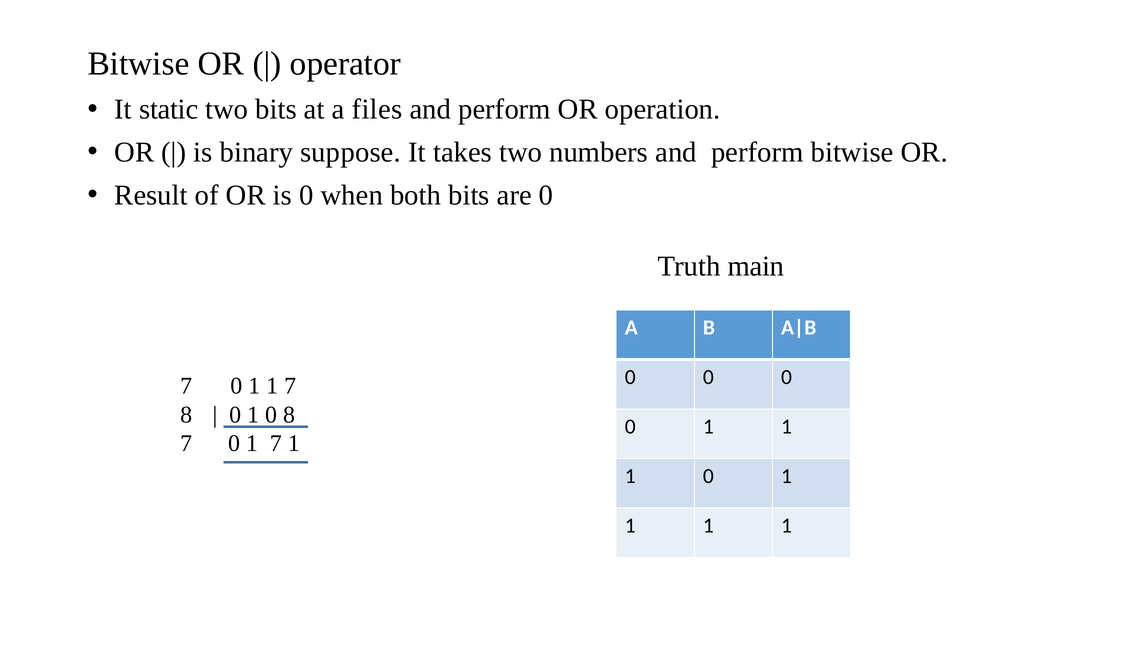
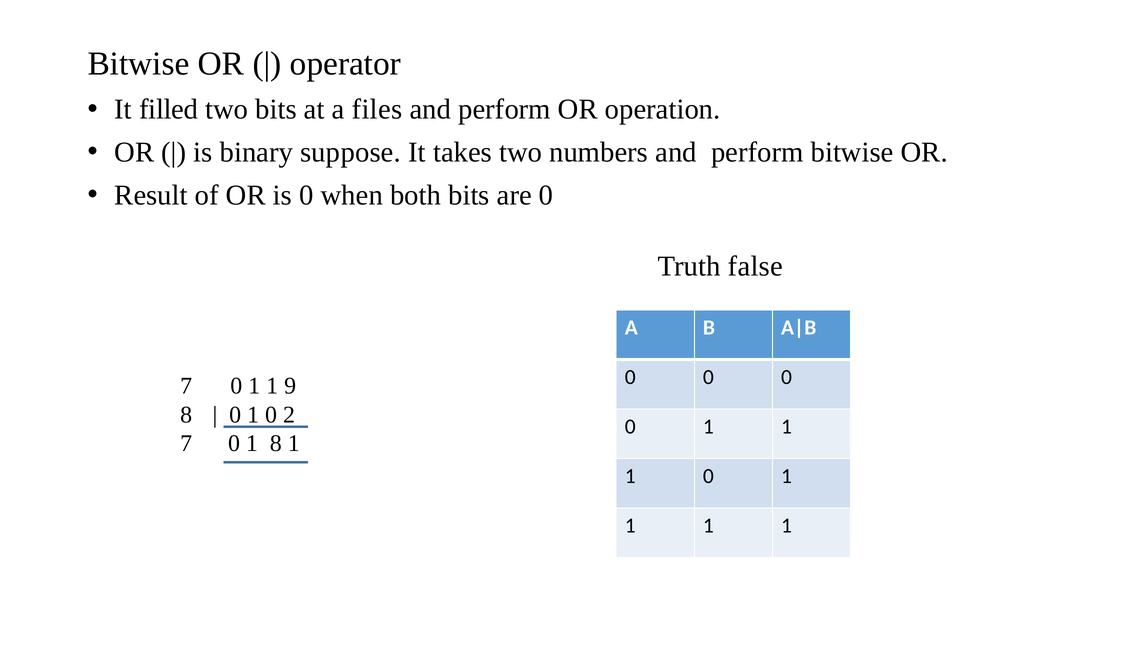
static: static -> filled
main: main -> false
1 1 7: 7 -> 9
0 8: 8 -> 2
0 1 7: 7 -> 8
